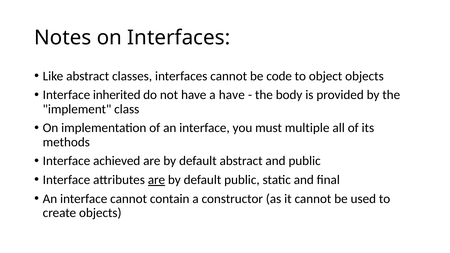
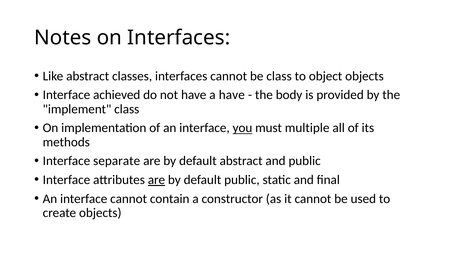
be code: code -> class
inherited: inherited -> achieved
you underline: none -> present
achieved: achieved -> separate
